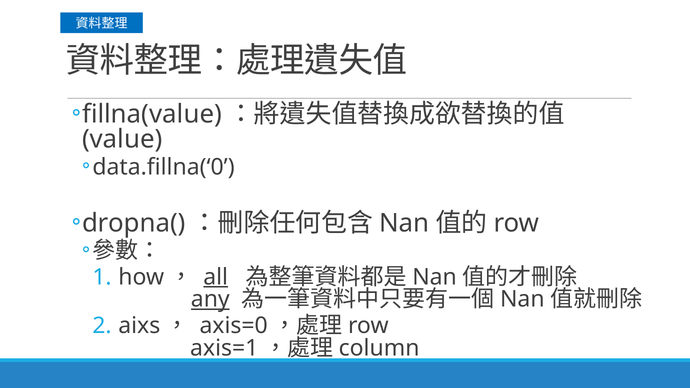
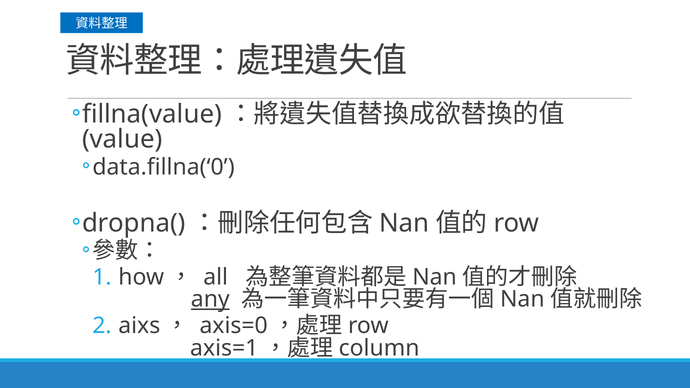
all underline: present -> none
